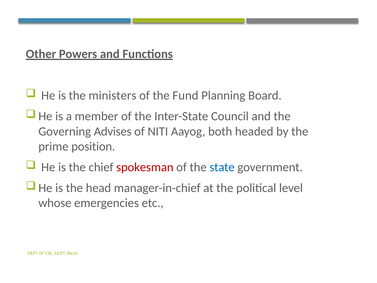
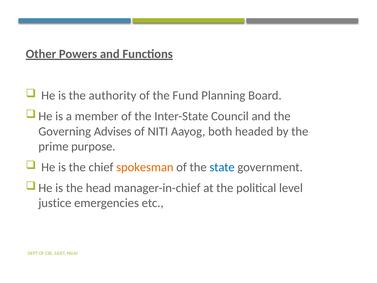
ministers: ministers -> authority
position: position -> purpose
spokesman colour: red -> orange
whose: whose -> justice
